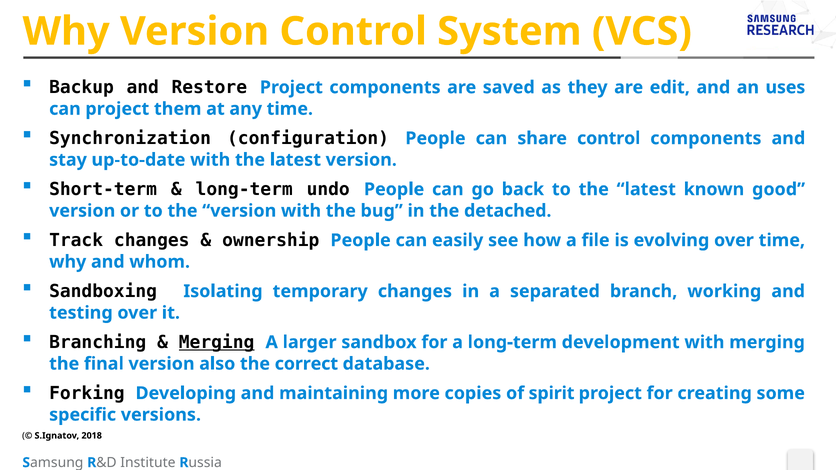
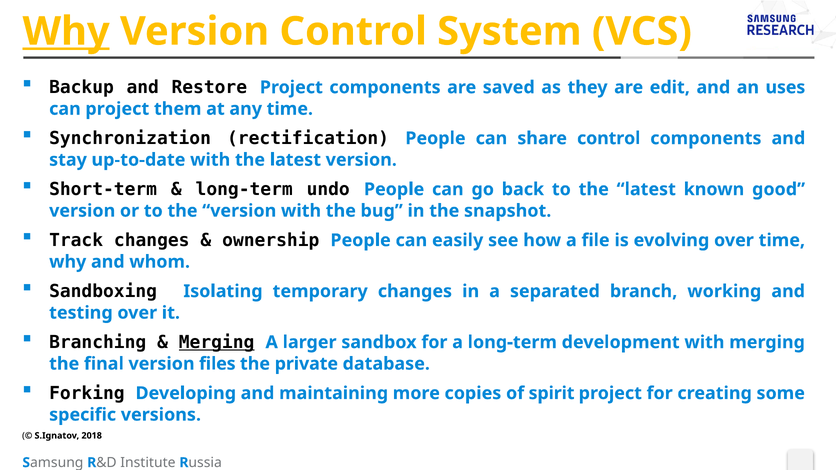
Why at (66, 32) underline: none -> present
configuration: configuration -> rectification
detached: detached -> snapshot
also: also -> files
correct: correct -> private
